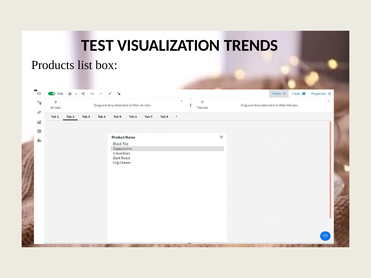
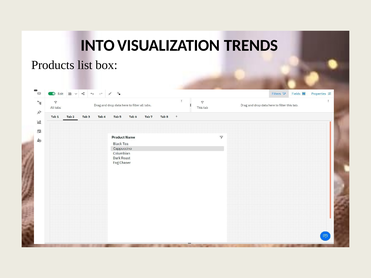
TEST: TEST -> INTO
